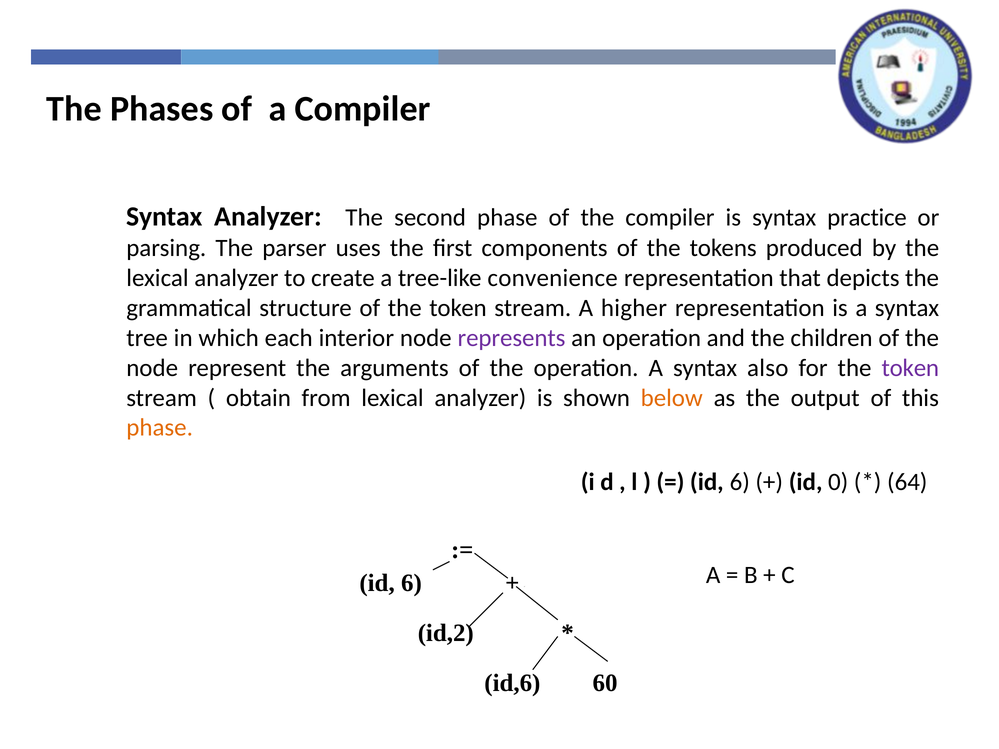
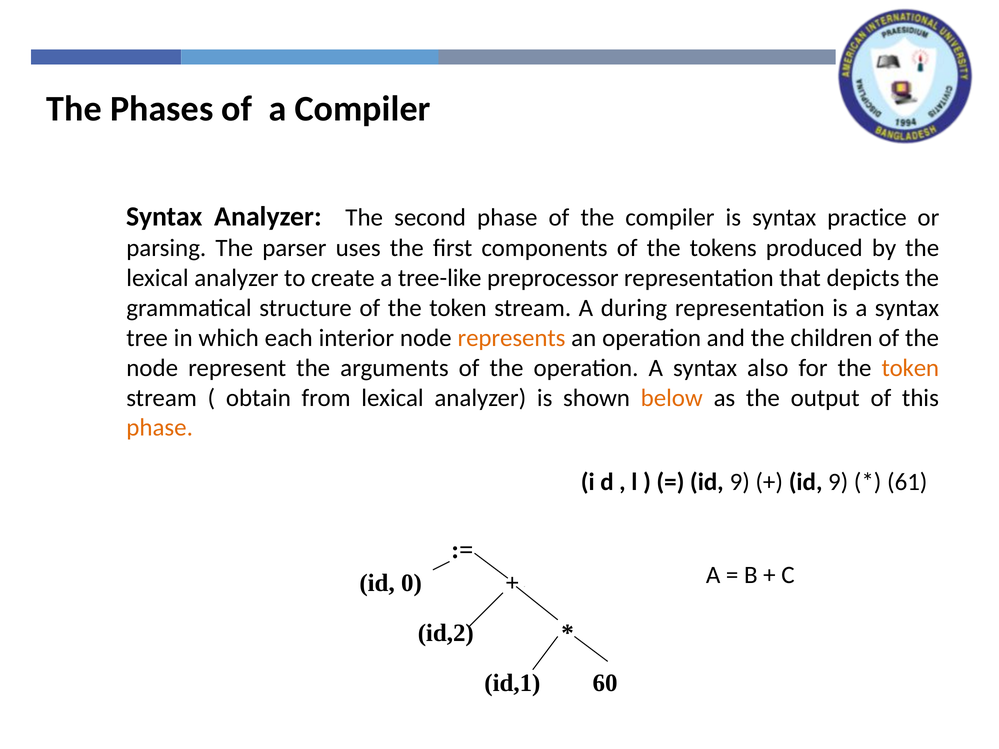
convenience: convenience -> preprocessor
higher: higher -> during
represents colour: purple -> orange
token at (910, 368) colour: purple -> orange
6 at (740, 482): 6 -> 9
0 at (838, 482): 0 -> 9
64: 64 -> 61
6 at (411, 583): 6 -> 0
id,6: id,6 -> id,1
